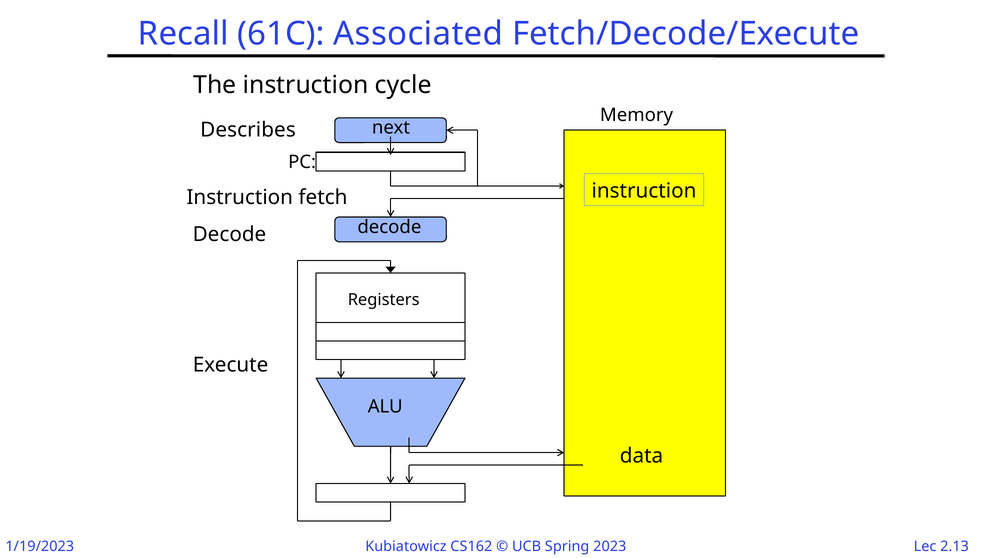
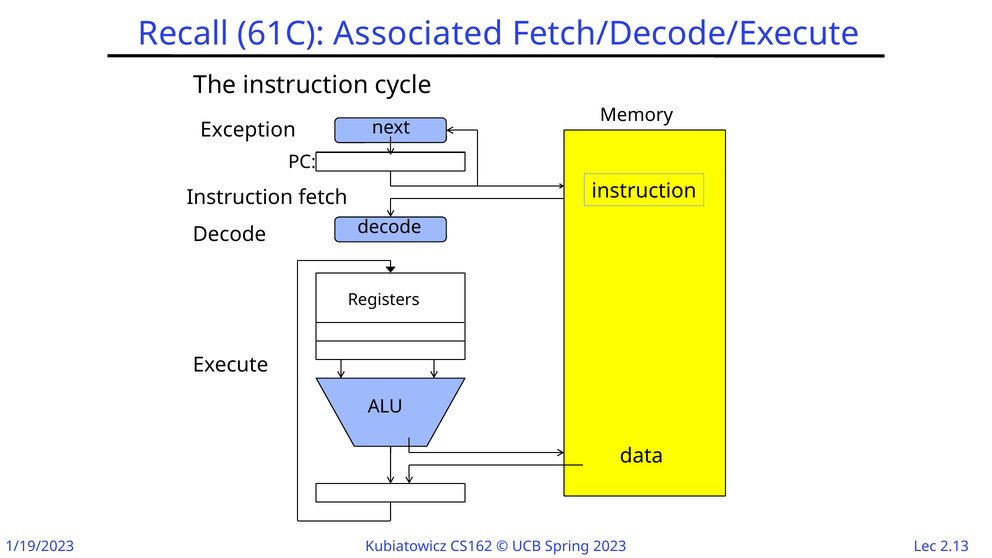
Describes: Describes -> Exception
